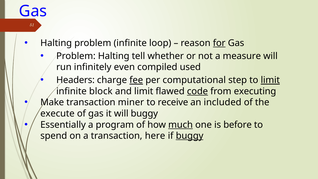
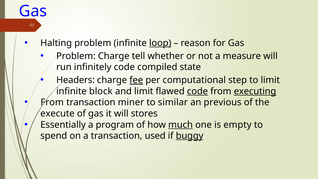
loop underline: none -> present
for underline: present -> none
Problem Halting: Halting -> Charge
infinitely even: even -> code
used: used -> state
limit at (270, 80) underline: present -> none
executing underline: none -> present
Make at (52, 102): Make -> From
receive: receive -> similar
included: included -> previous
will buggy: buggy -> stores
before: before -> empty
here: here -> used
